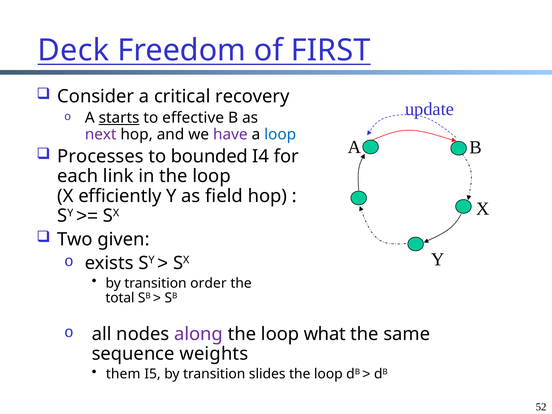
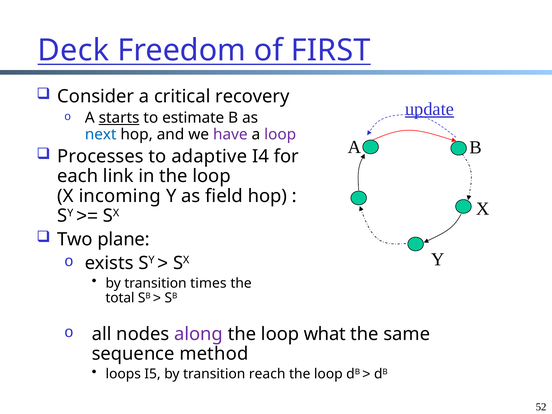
update underline: none -> present
effective: effective -> estimate
next colour: purple -> blue
loop at (280, 134) colour: blue -> purple
bounded: bounded -> adaptive
efficiently: efficiently -> incoming
given: given -> plane
order: order -> times
weights: weights -> method
them: them -> loops
slides: slides -> reach
